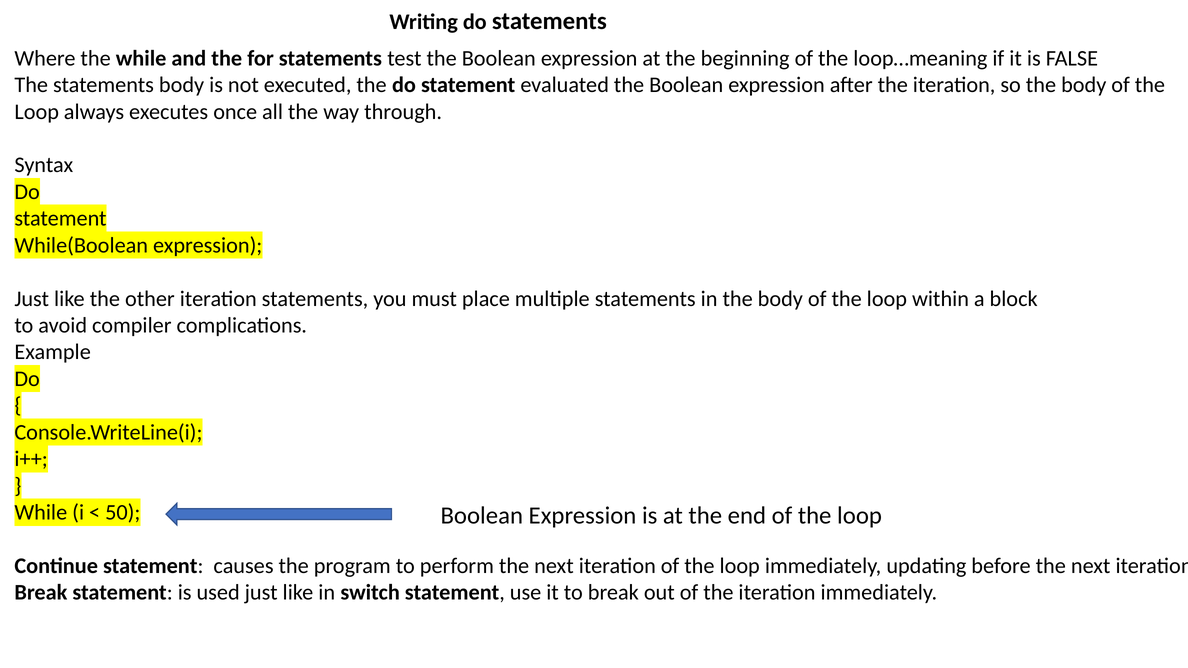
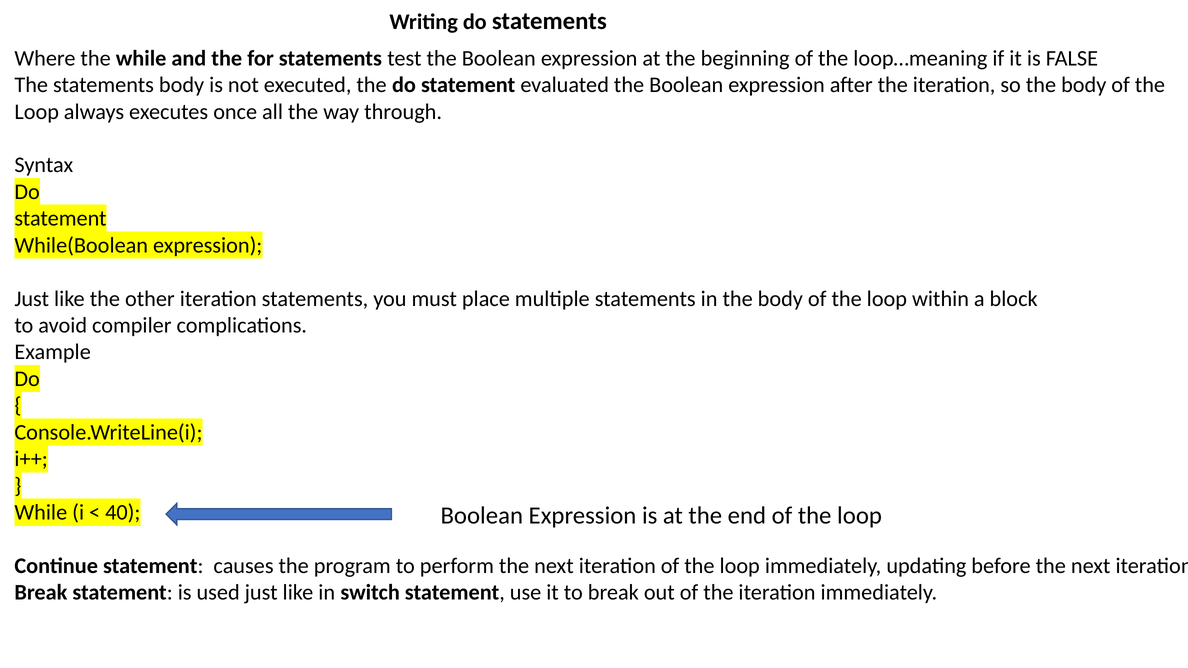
50: 50 -> 40
